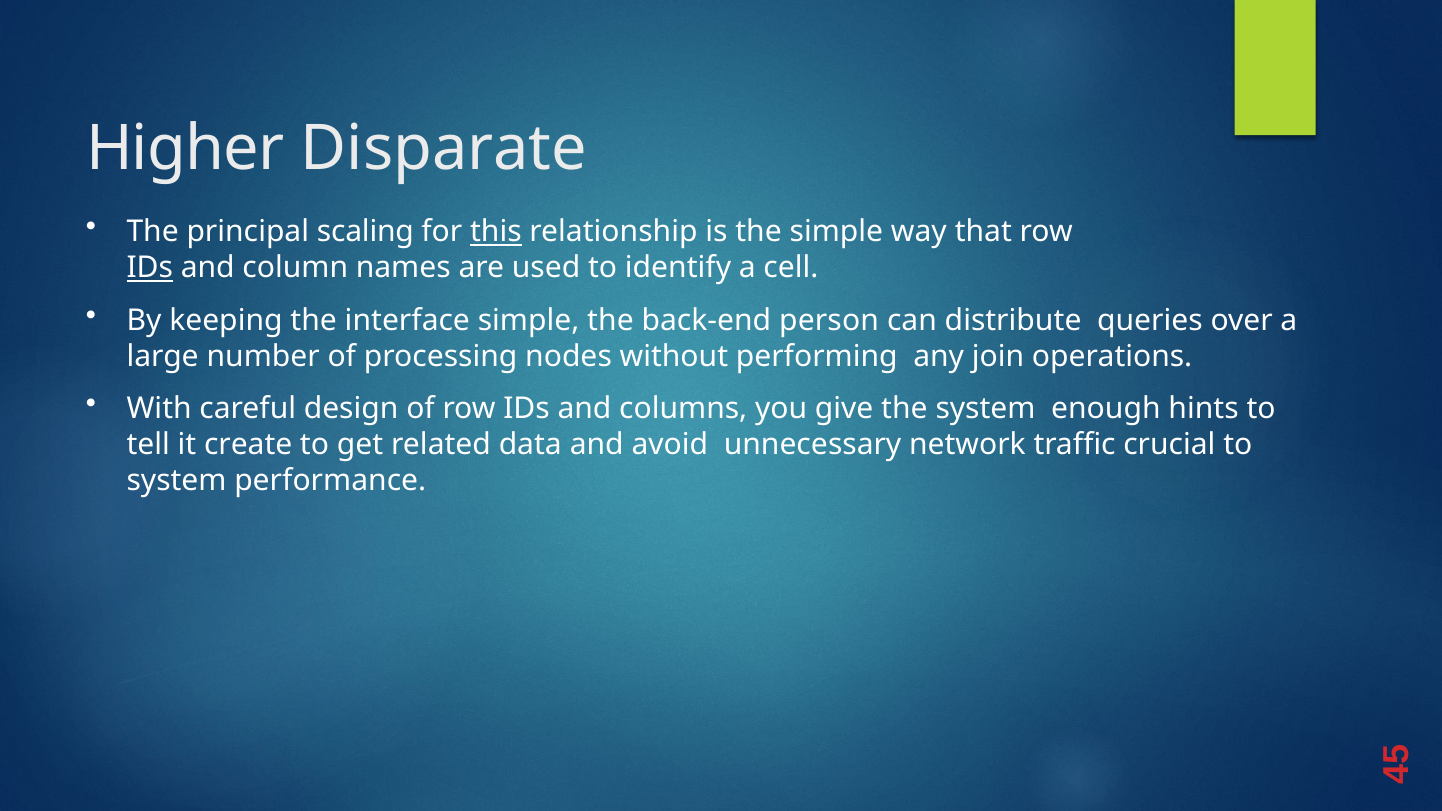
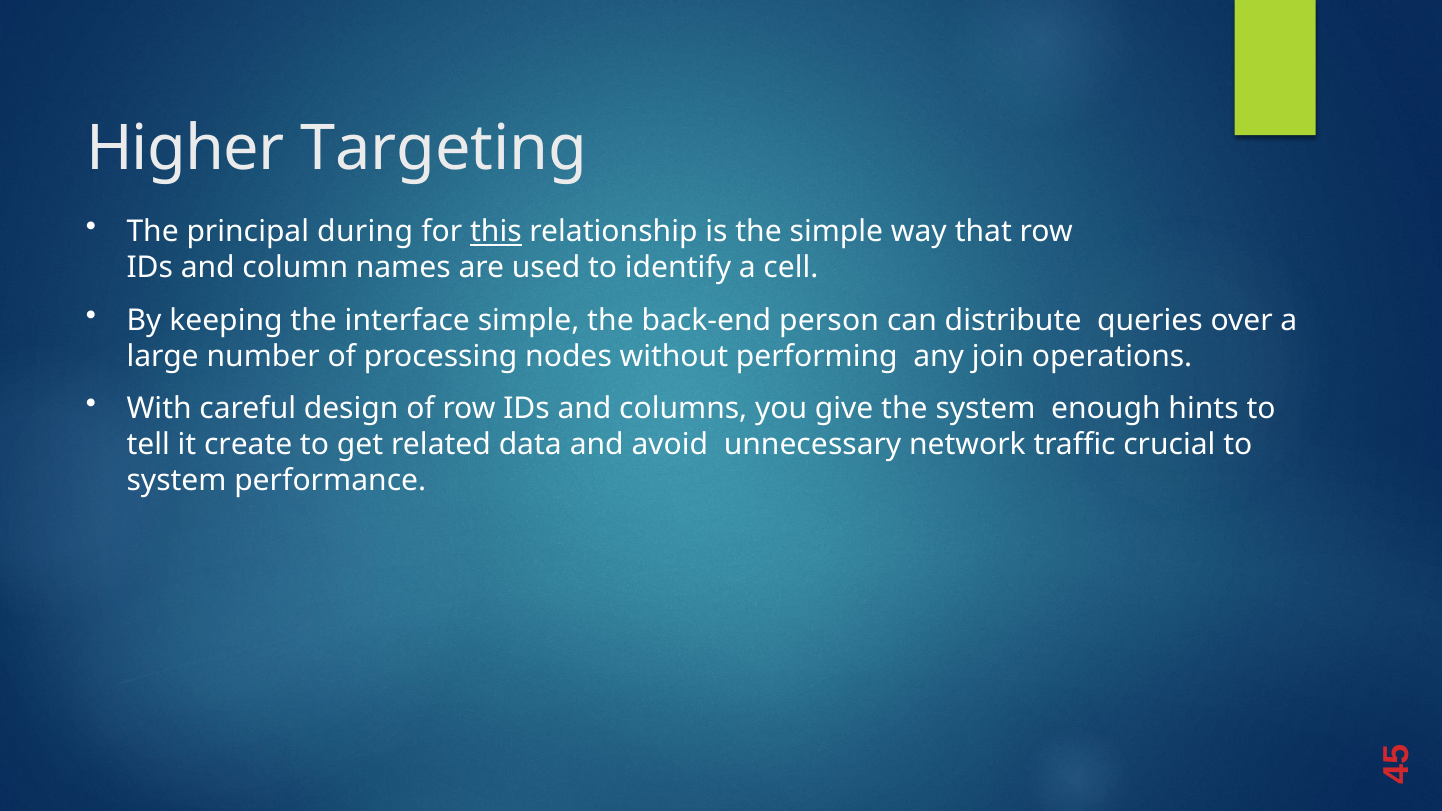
Disparate: Disparate -> Targeting
scaling: scaling -> during
IDs at (150, 268) underline: present -> none
